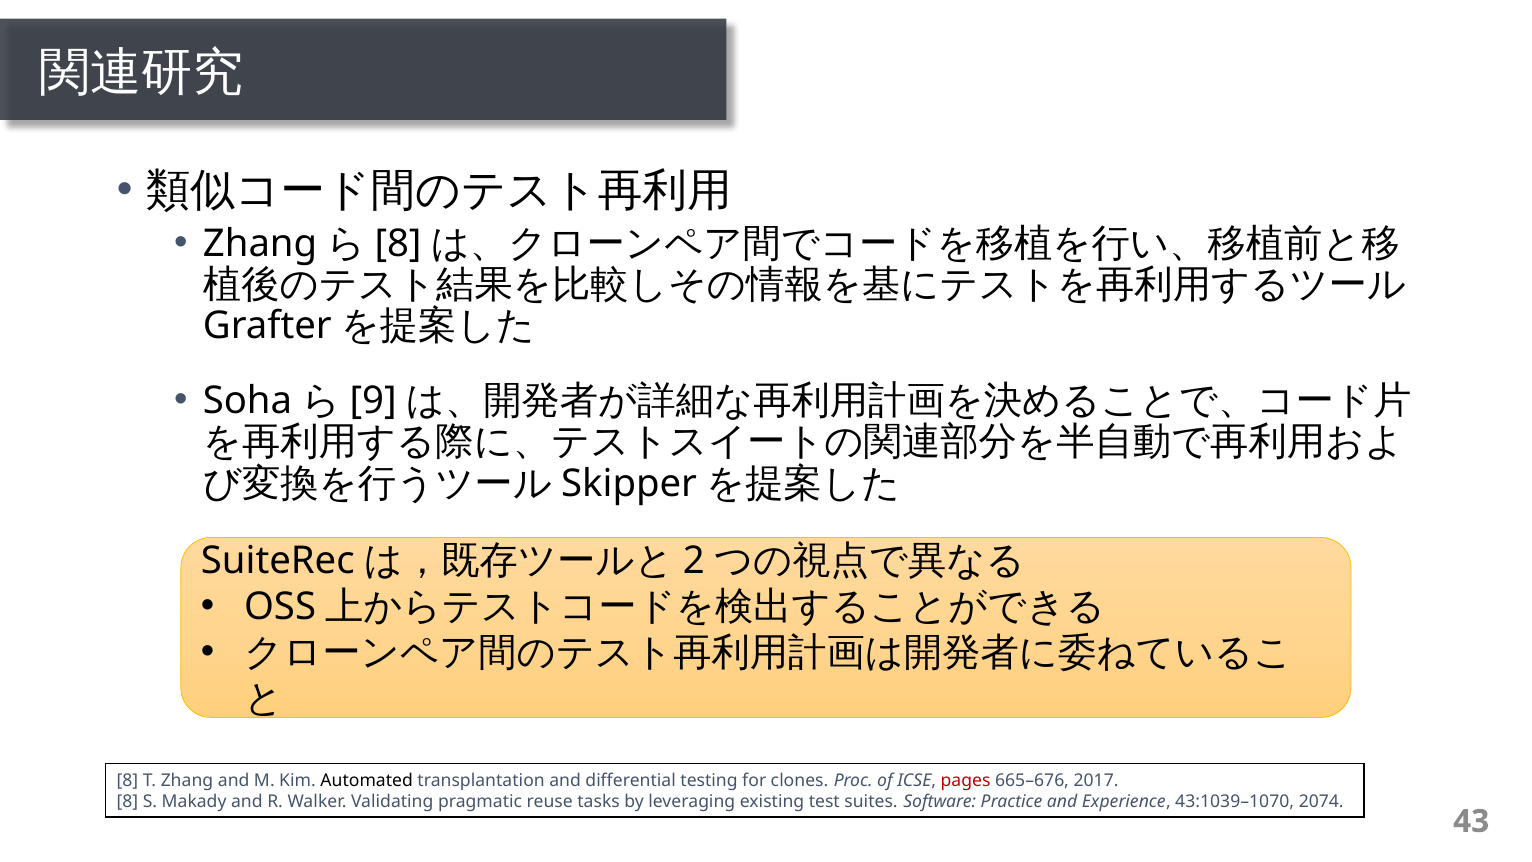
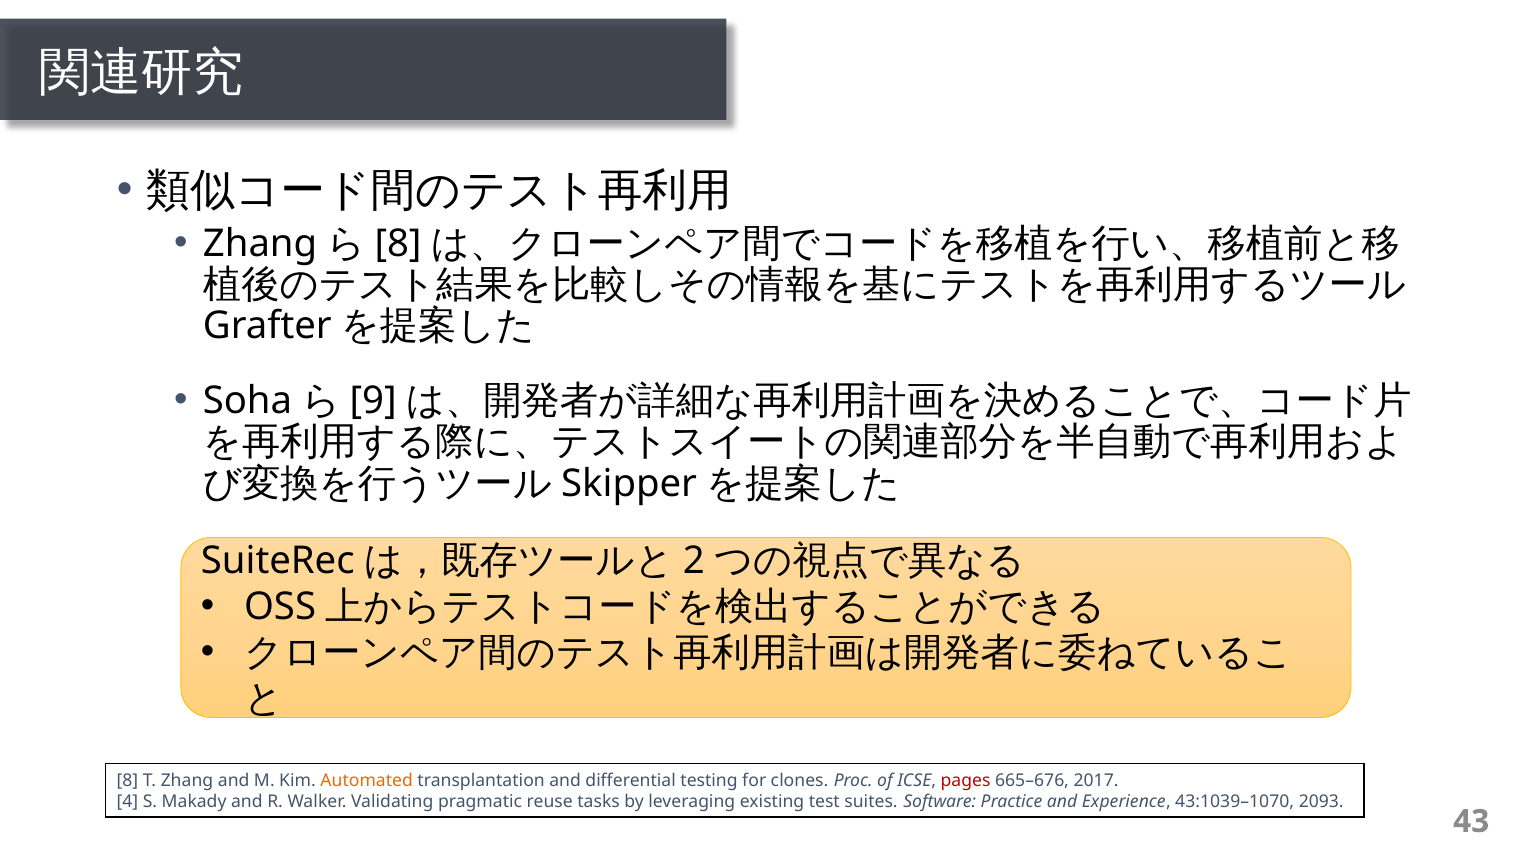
Automated colour: black -> orange
8 at (127, 802): 8 -> 4
2074: 2074 -> 2093
